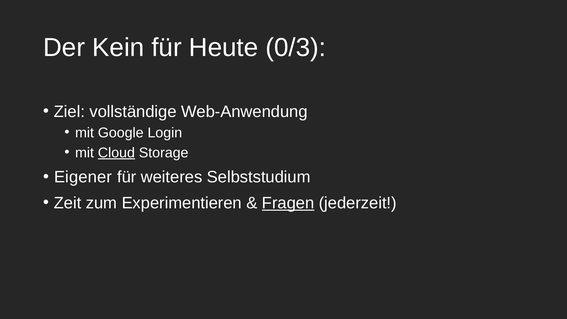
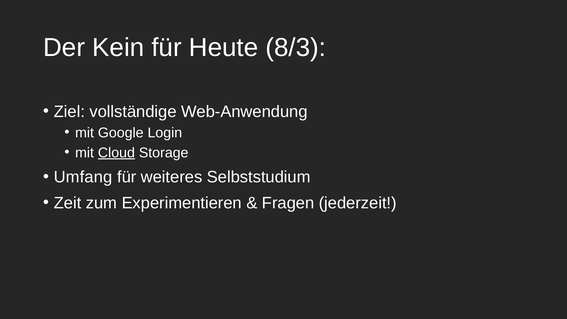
0/3: 0/3 -> 8/3
Eigener: Eigener -> Umfang
Fragen underline: present -> none
